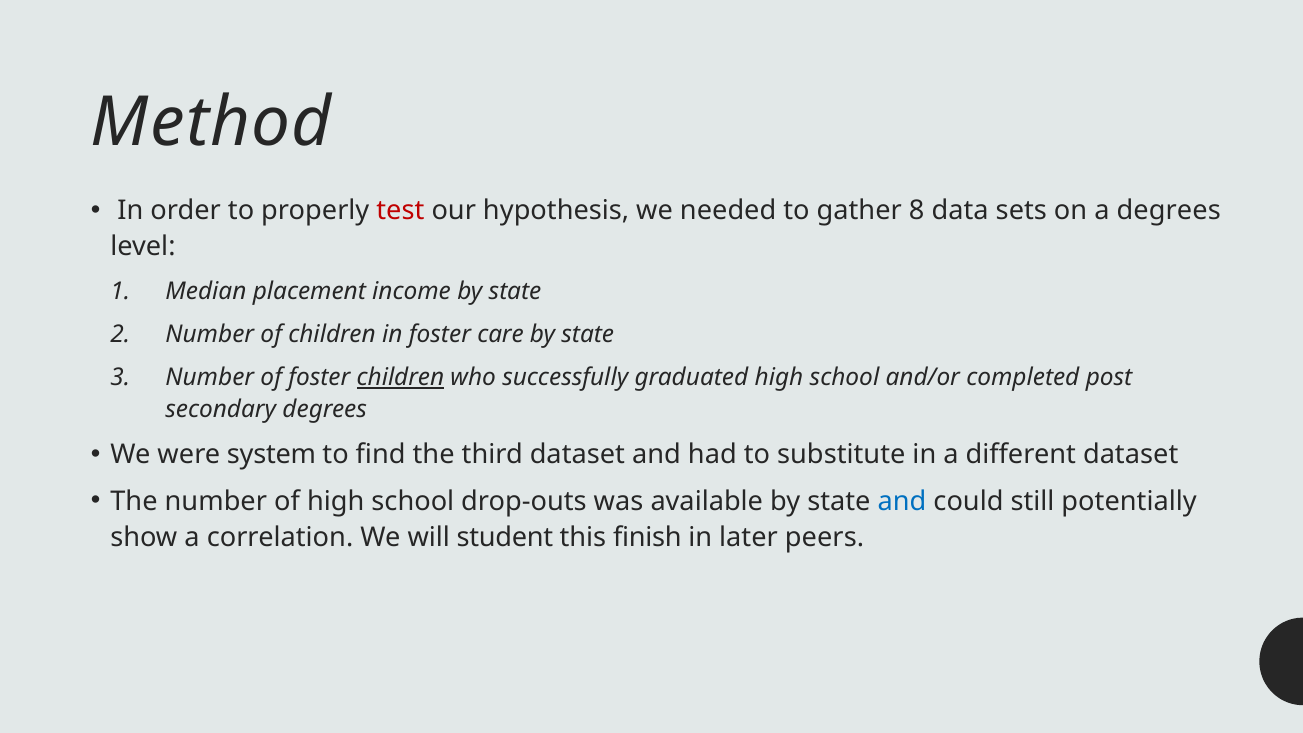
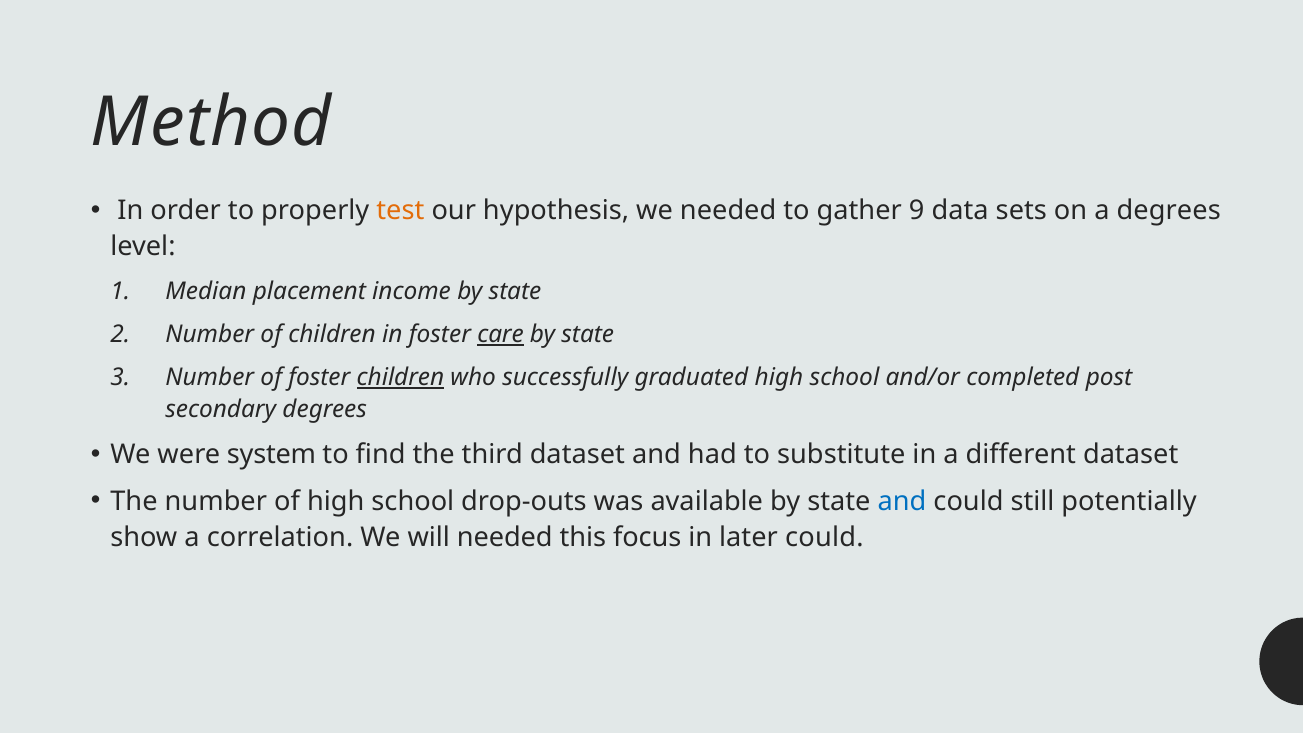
test colour: red -> orange
8: 8 -> 9
care underline: none -> present
will student: student -> needed
finish: finish -> focus
later peers: peers -> could
